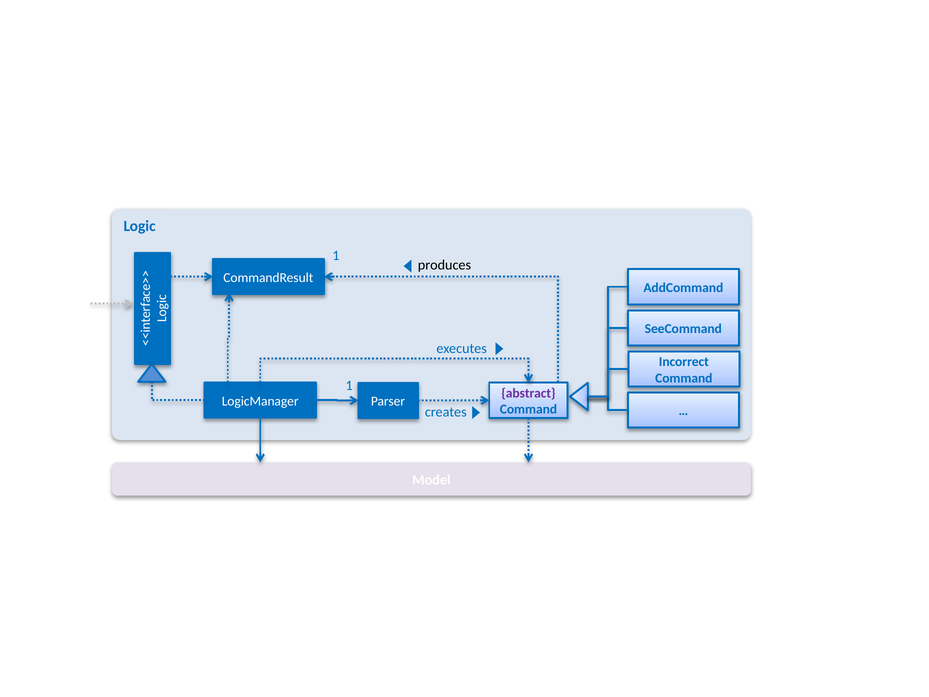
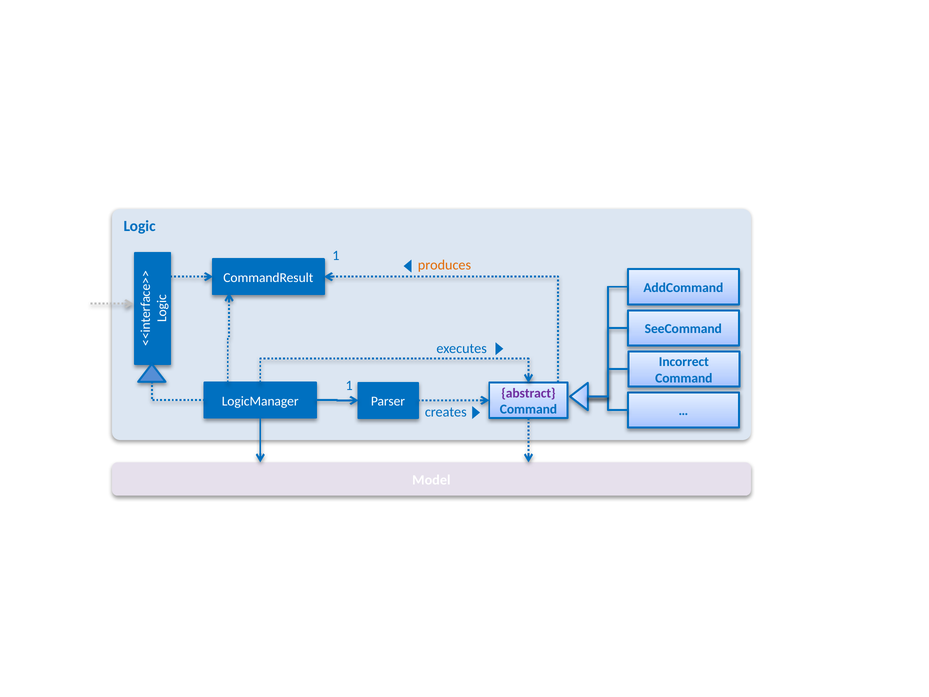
produces colour: black -> orange
